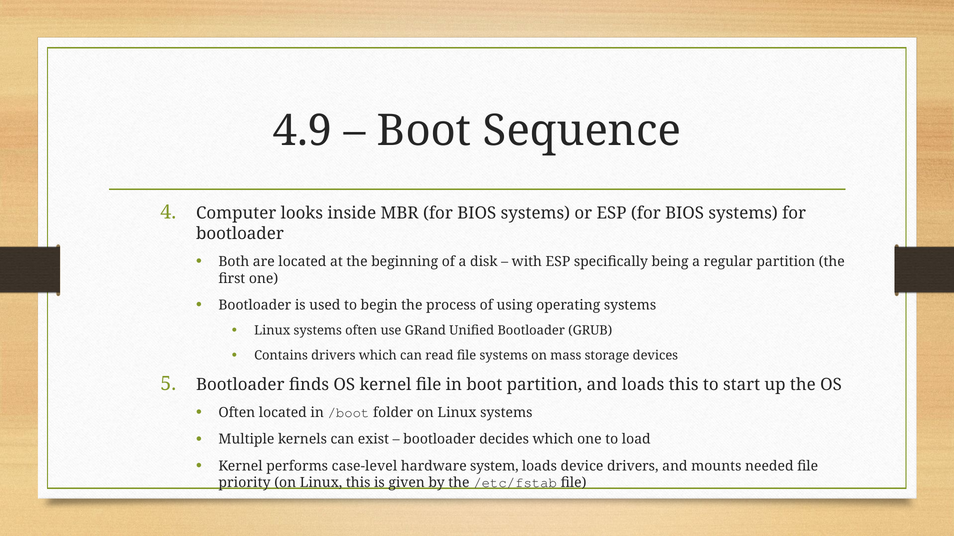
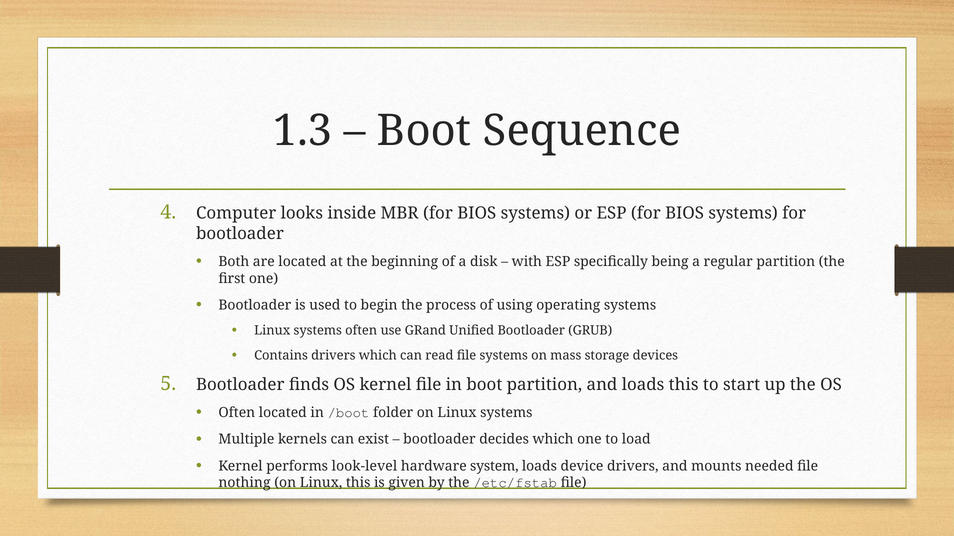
4.9: 4.9 -> 1.3
case-level: case-level -> look-level
priority: priority -> nothing
